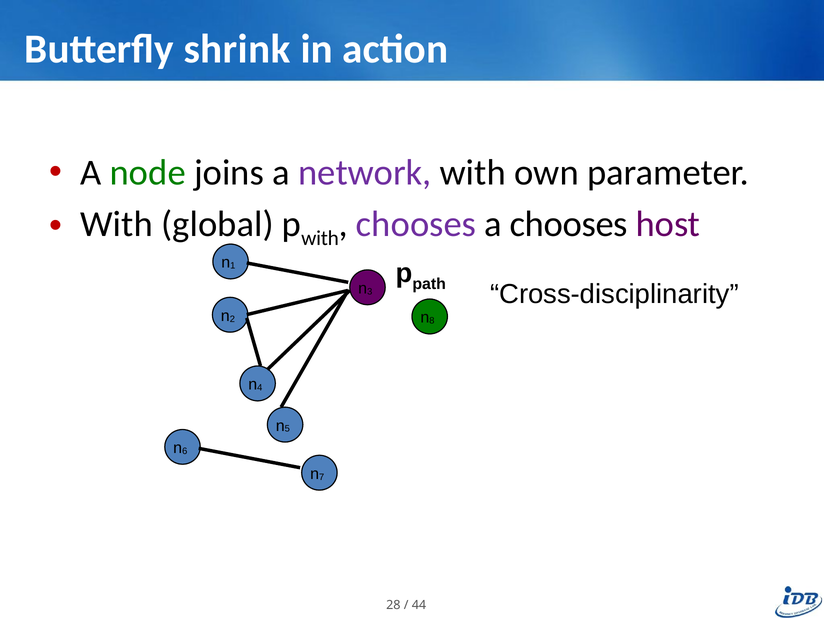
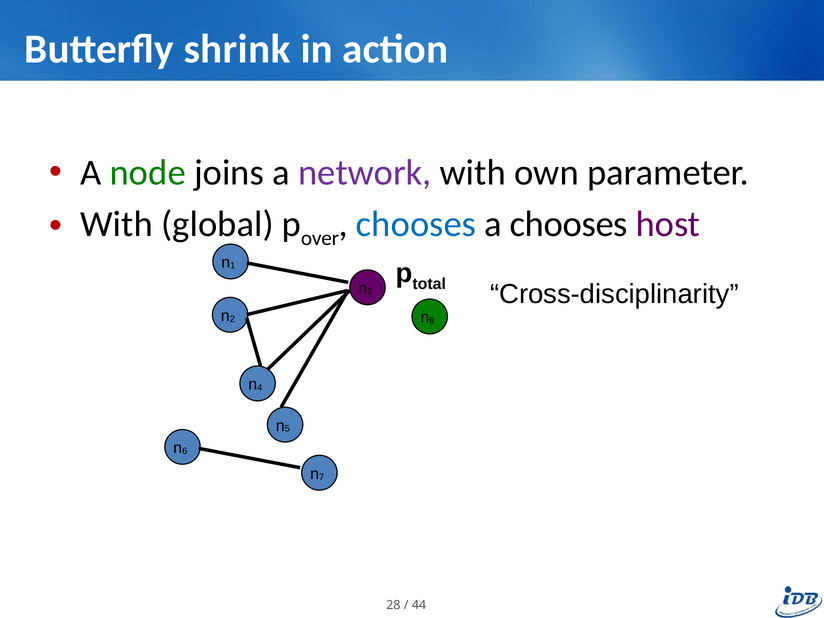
with at (320, 238): with -> over
chooses at (416, 224) colour: purple -> blue
path: path -> total
